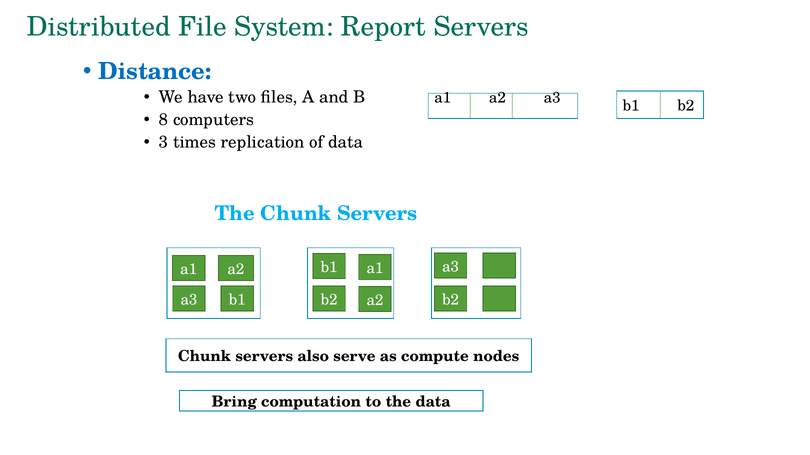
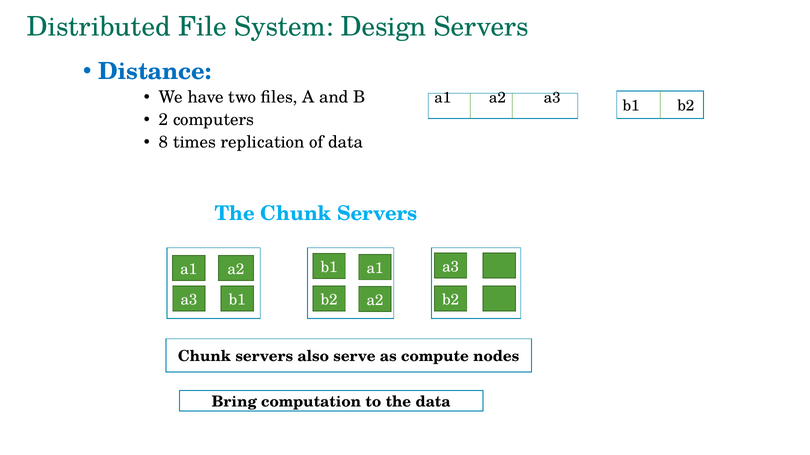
Report: Report -> Design
8: 8 -> 2
3: 3 -> 8
